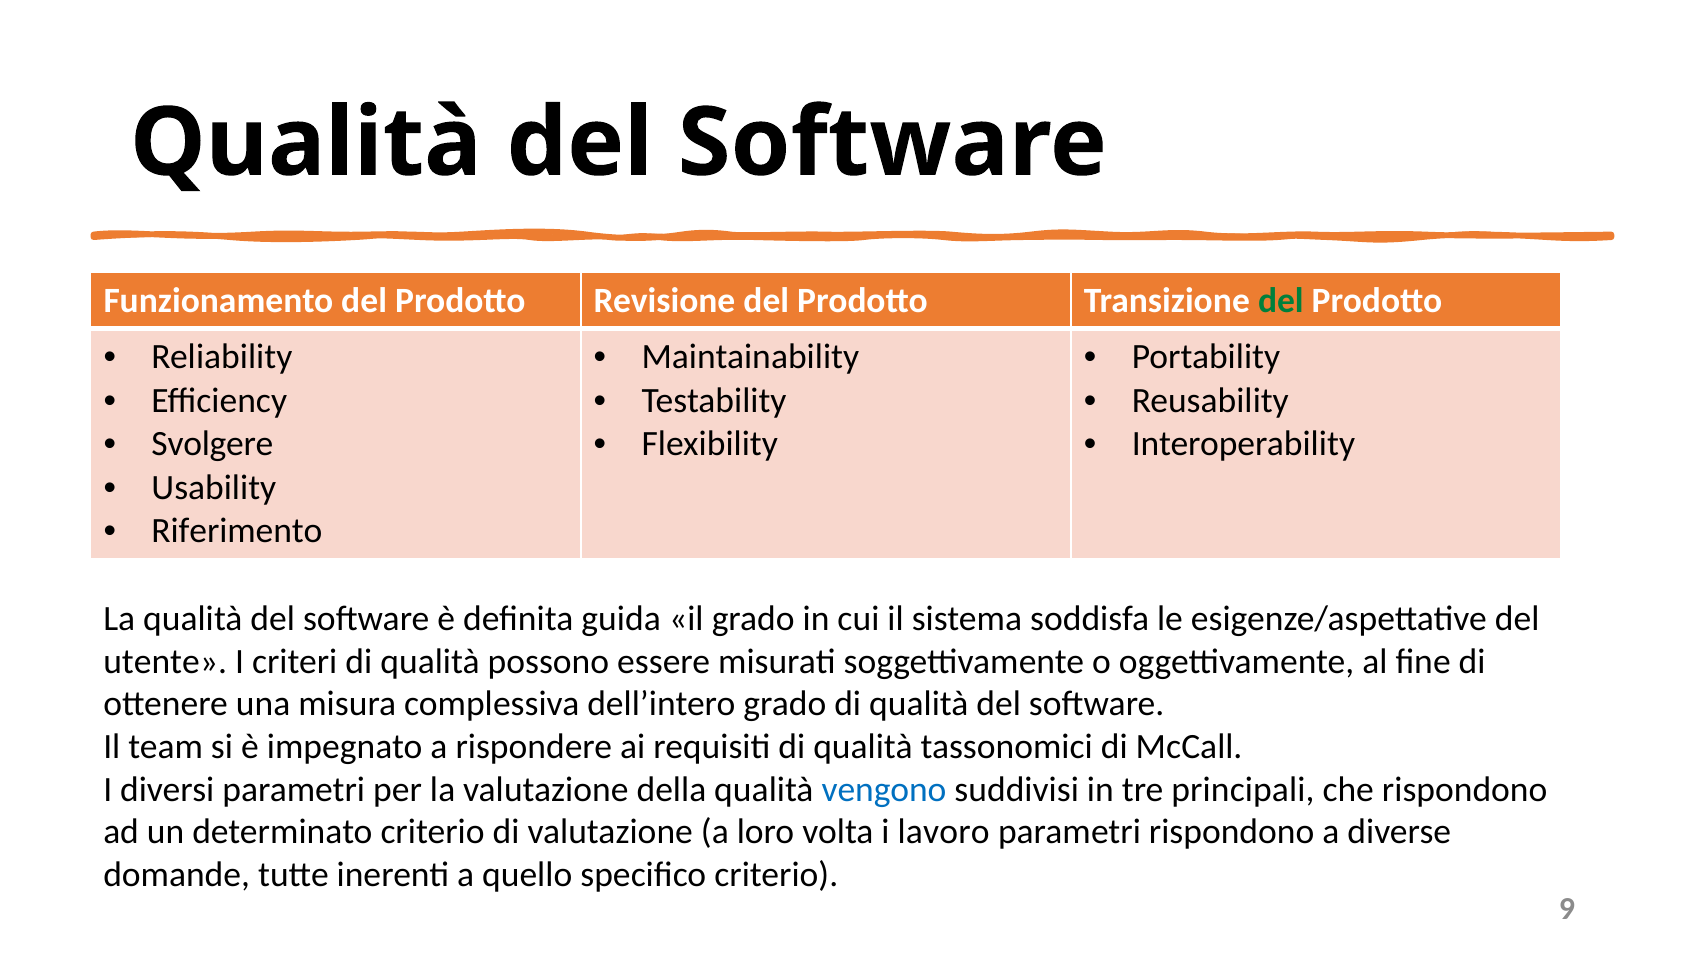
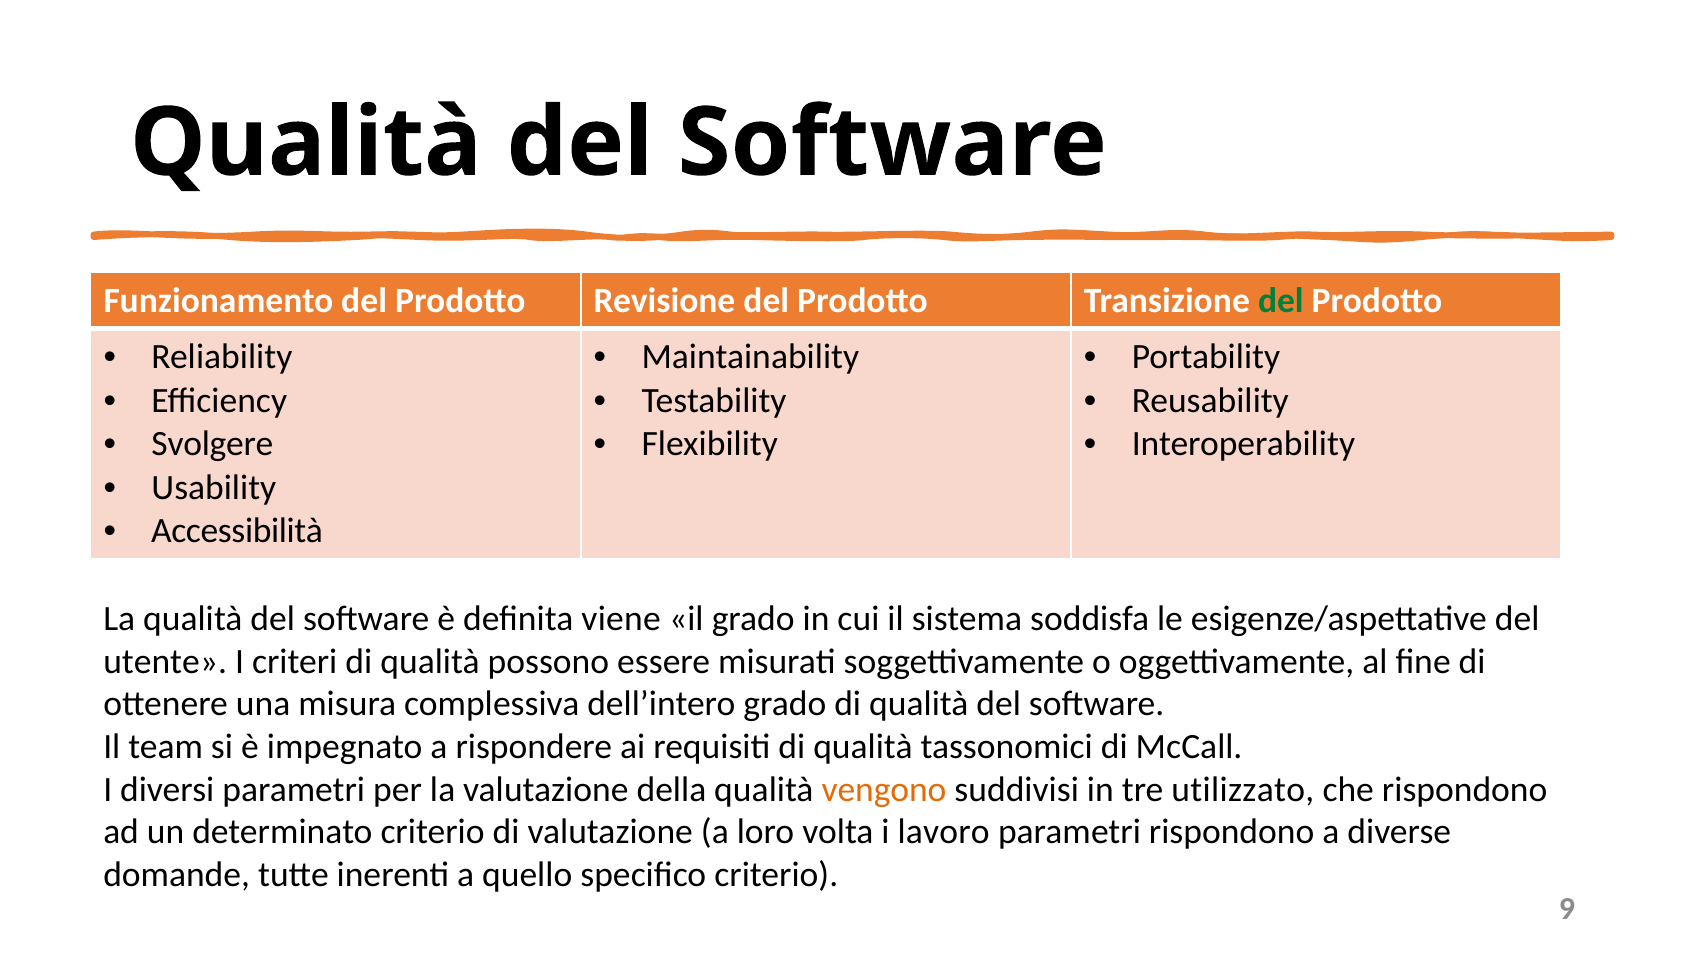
Riferimento: Riferimento -> Accessibilità
guida: guida -> viene
vengono colour: blue -> orange
principali: principali -> utilizzato
